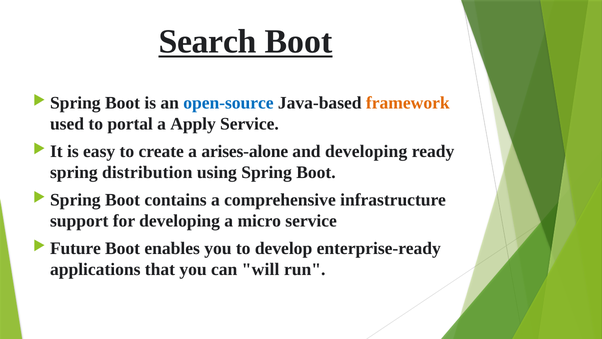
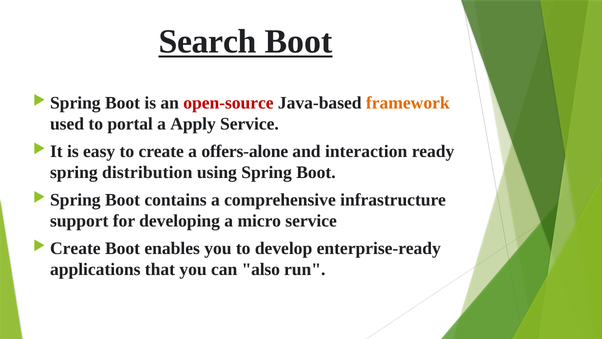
open-source colour: blue -> red
arises-alone: arises-alone -> offers-alone
and developing: developing -> interaction
Future at (75, 248): Future -> Create
will: will -> also
